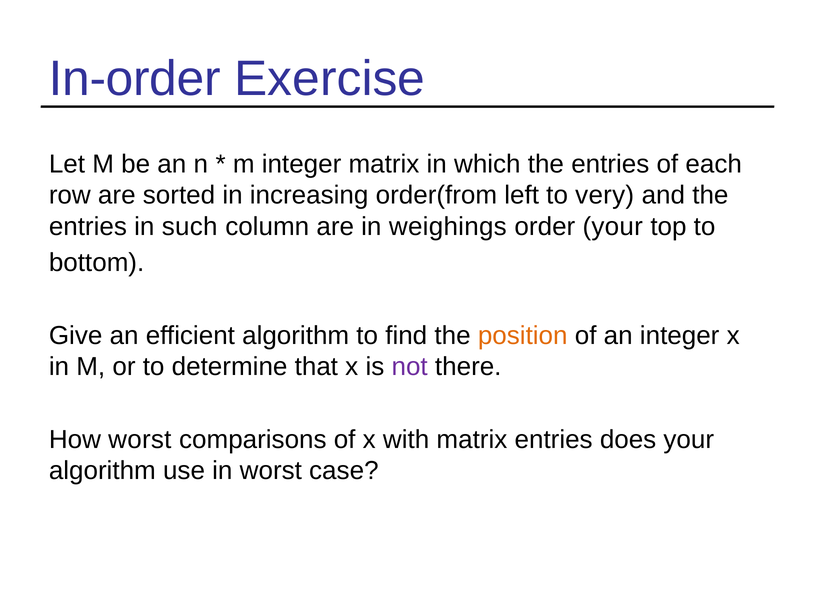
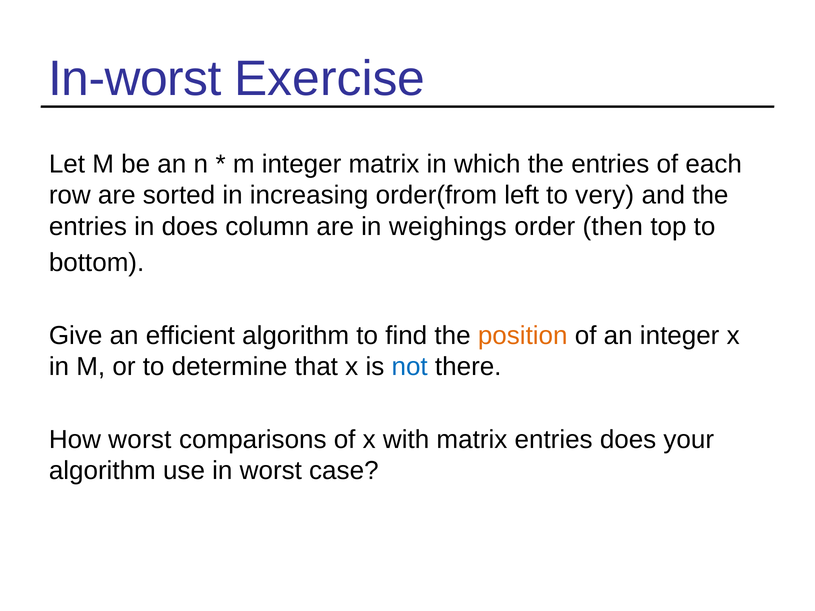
In-order: In-order -> In-worst
in such: such -> does
order your: your -> then
not colour: purple -> blue
